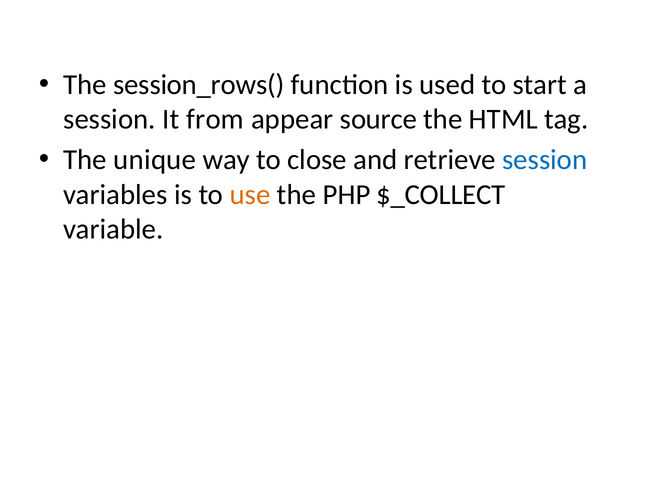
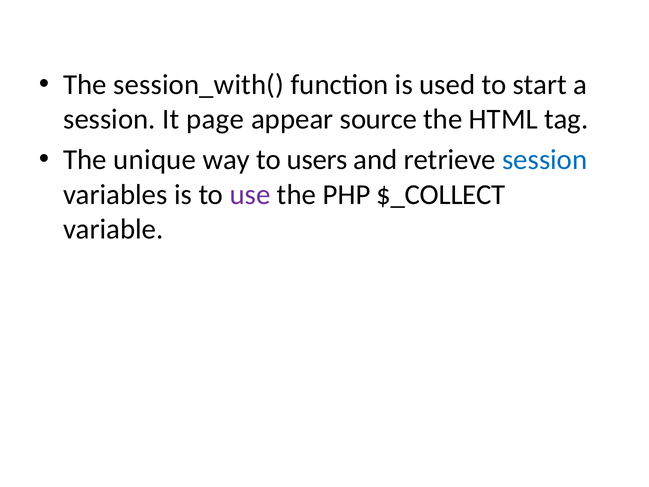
session_rows(: session_rows( -> session_with(
from: from -> page
close: close -> users
use colour: orange -> purple
